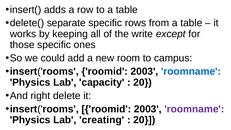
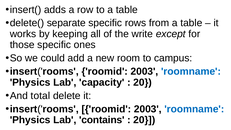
right: right -> total
roomname at (194, 109) colour: purple -> blue
creating: creating -> contains
